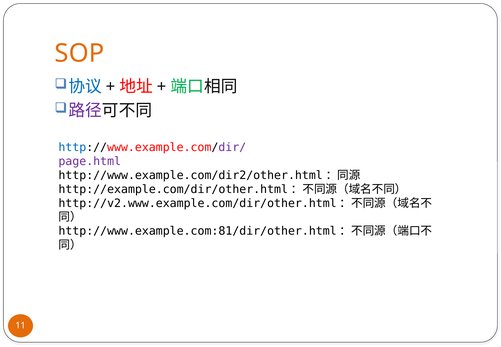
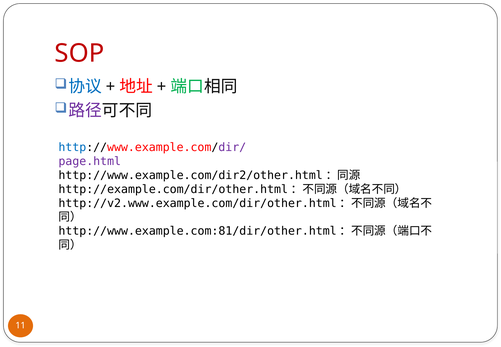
SOP colour: orange -> red
